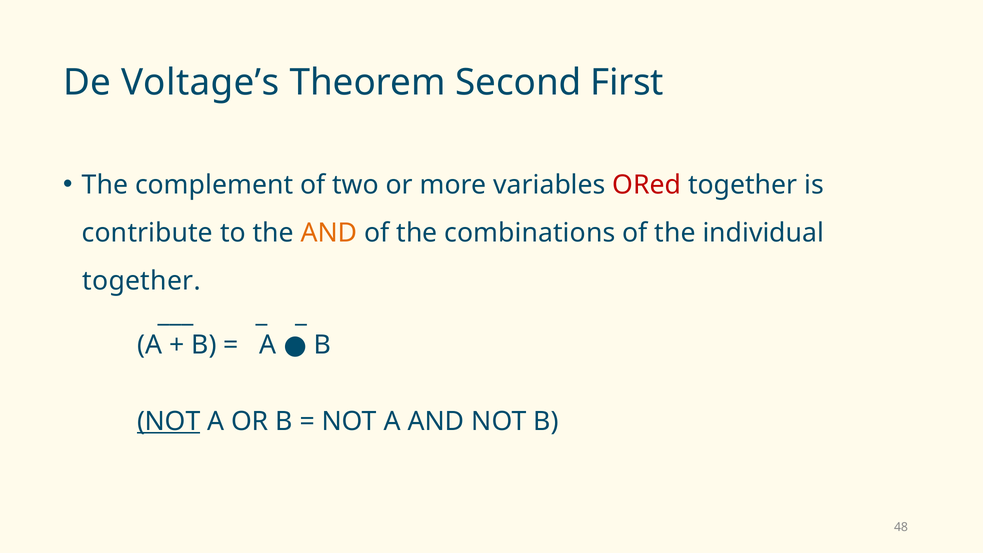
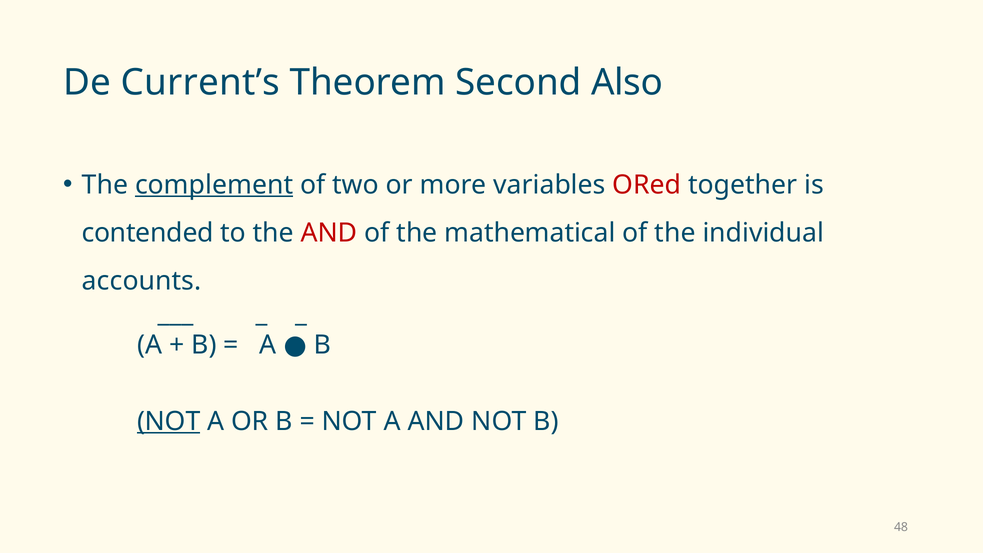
Voltage’s: Voltage’s -> Current’s
First: First -> Also
complement underline: none -> present
contribute: contribute -> contended
AND at (329, 233) colour: orange -> red
combinations: combinations -> mathematical
together at (141, 281): together -> accounts
